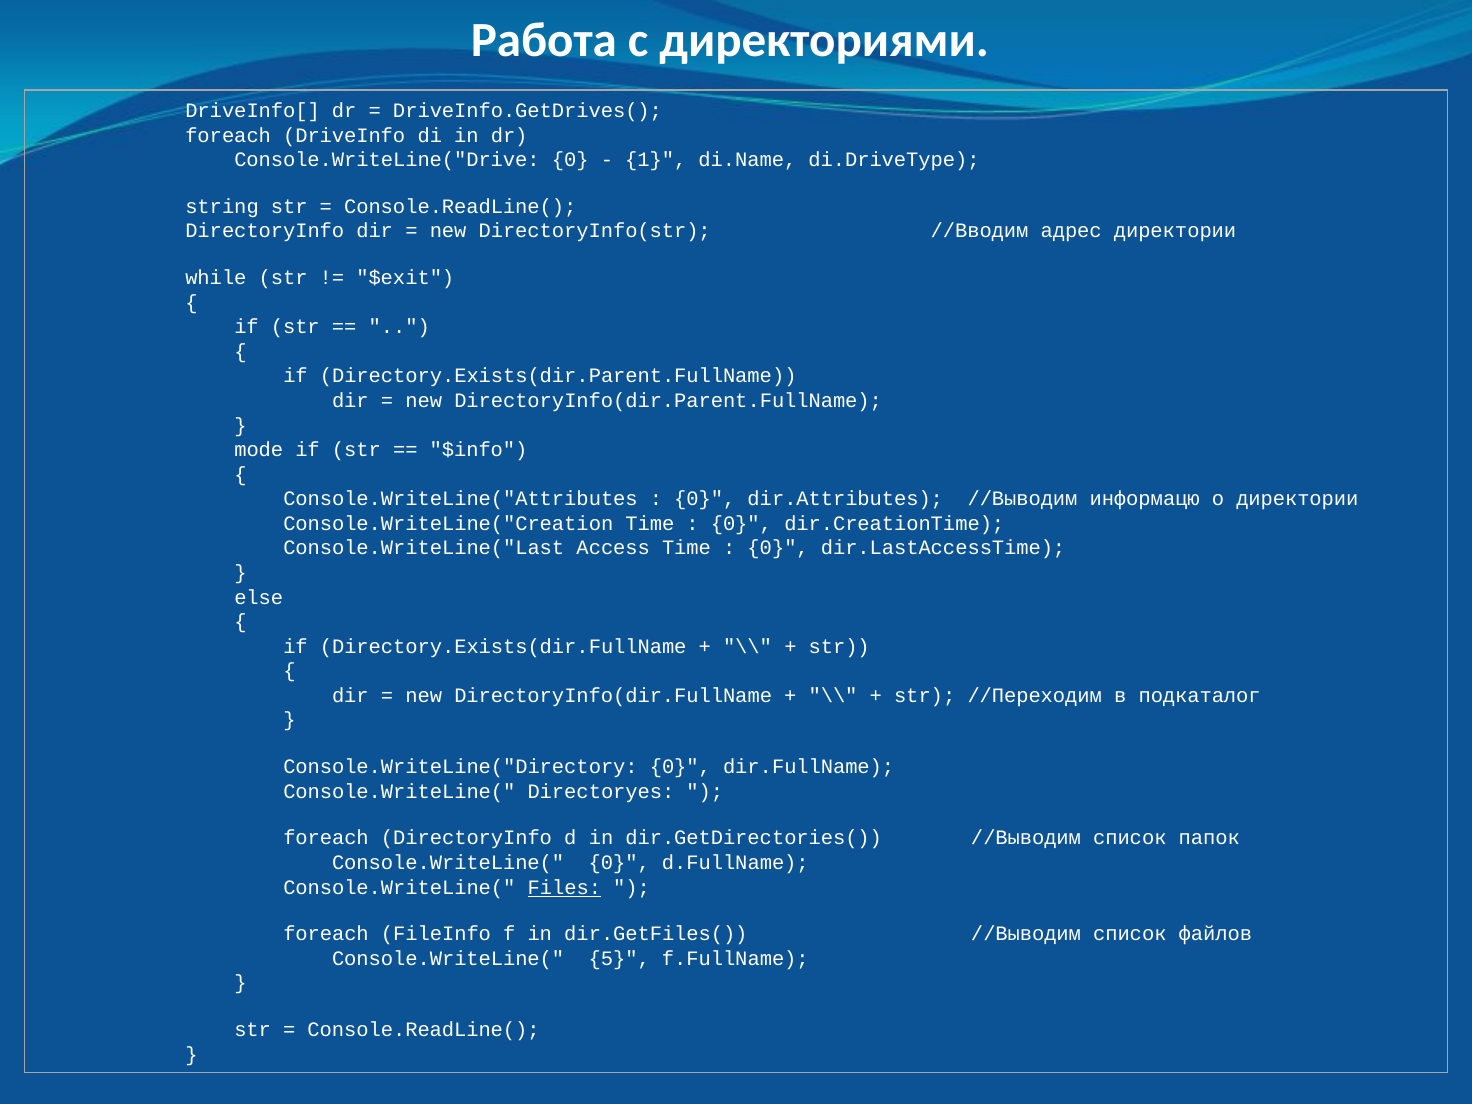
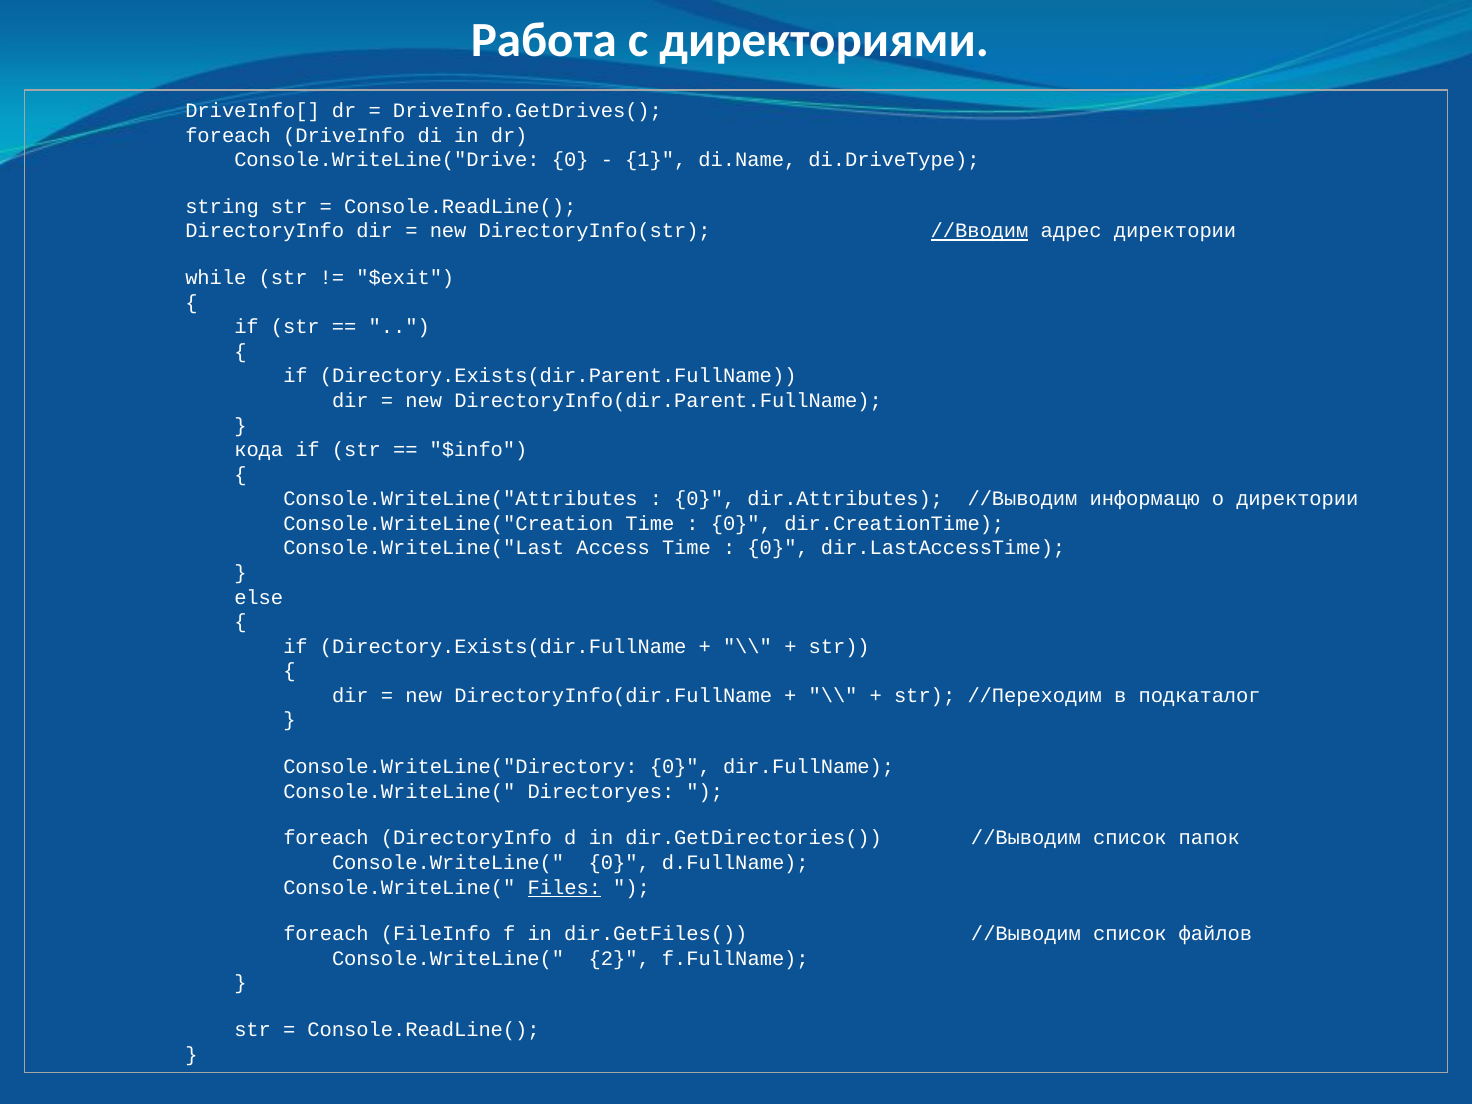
//Вводим underline: none -> present
mode: mode -> кода
5: 5 -> 2
